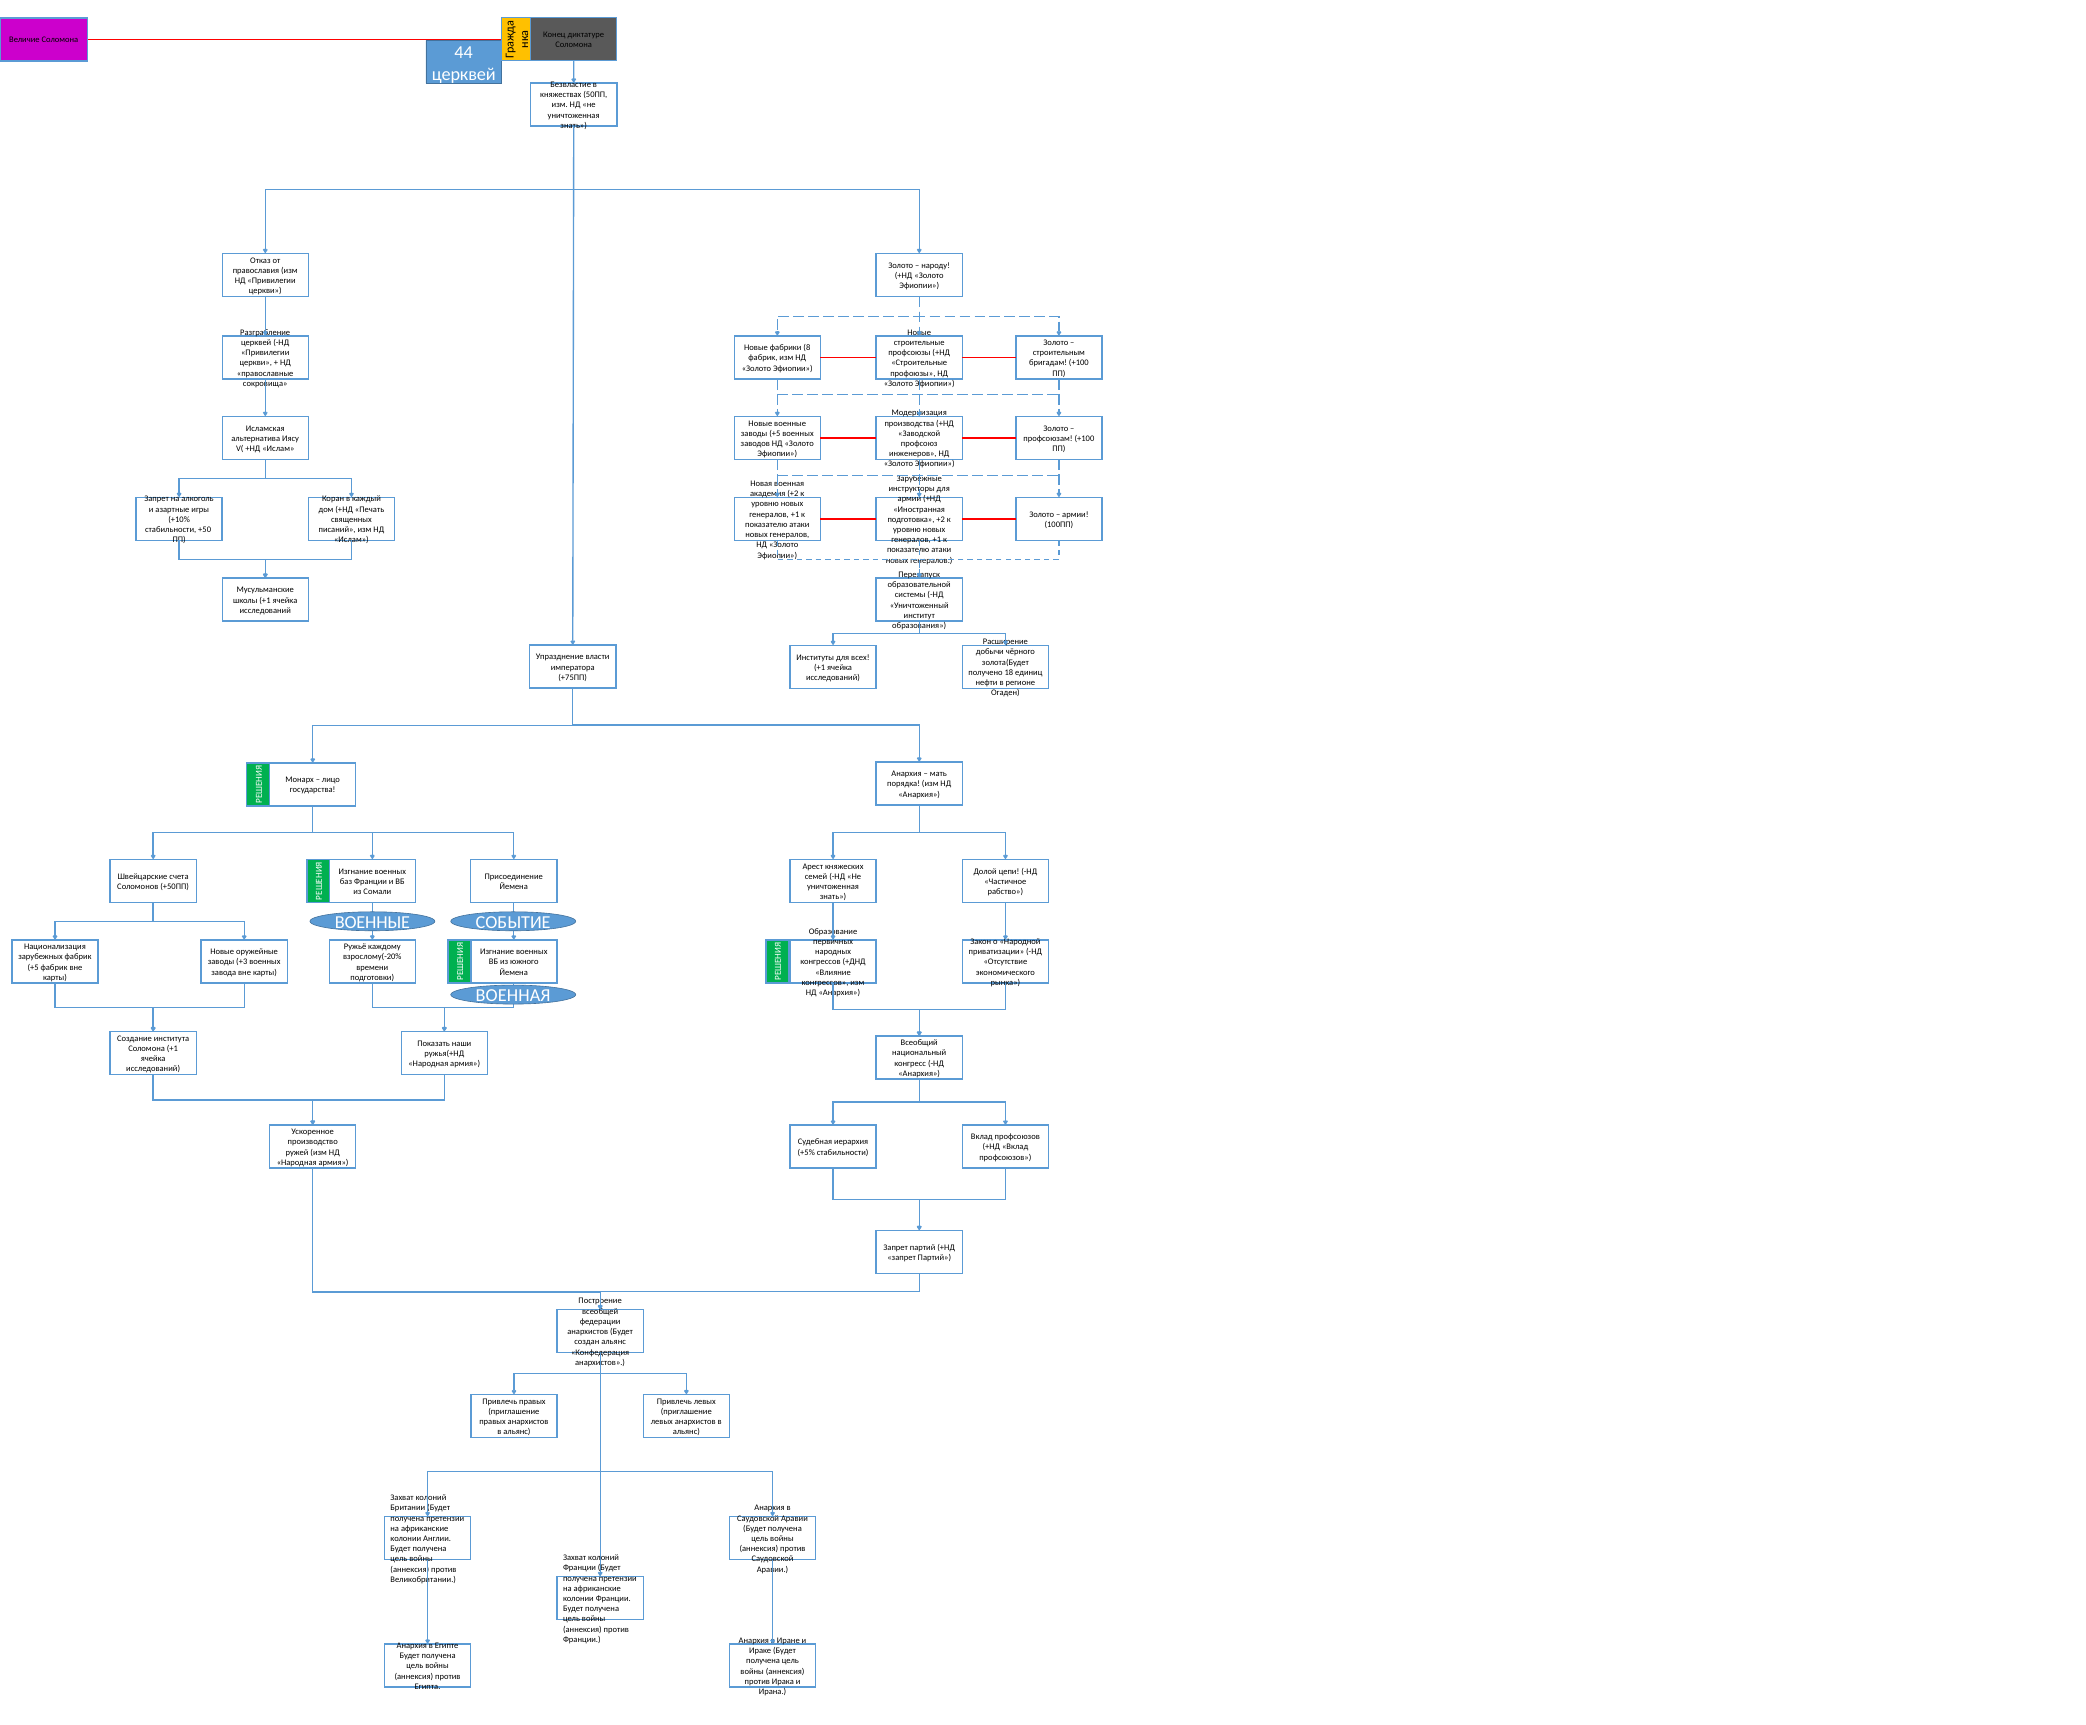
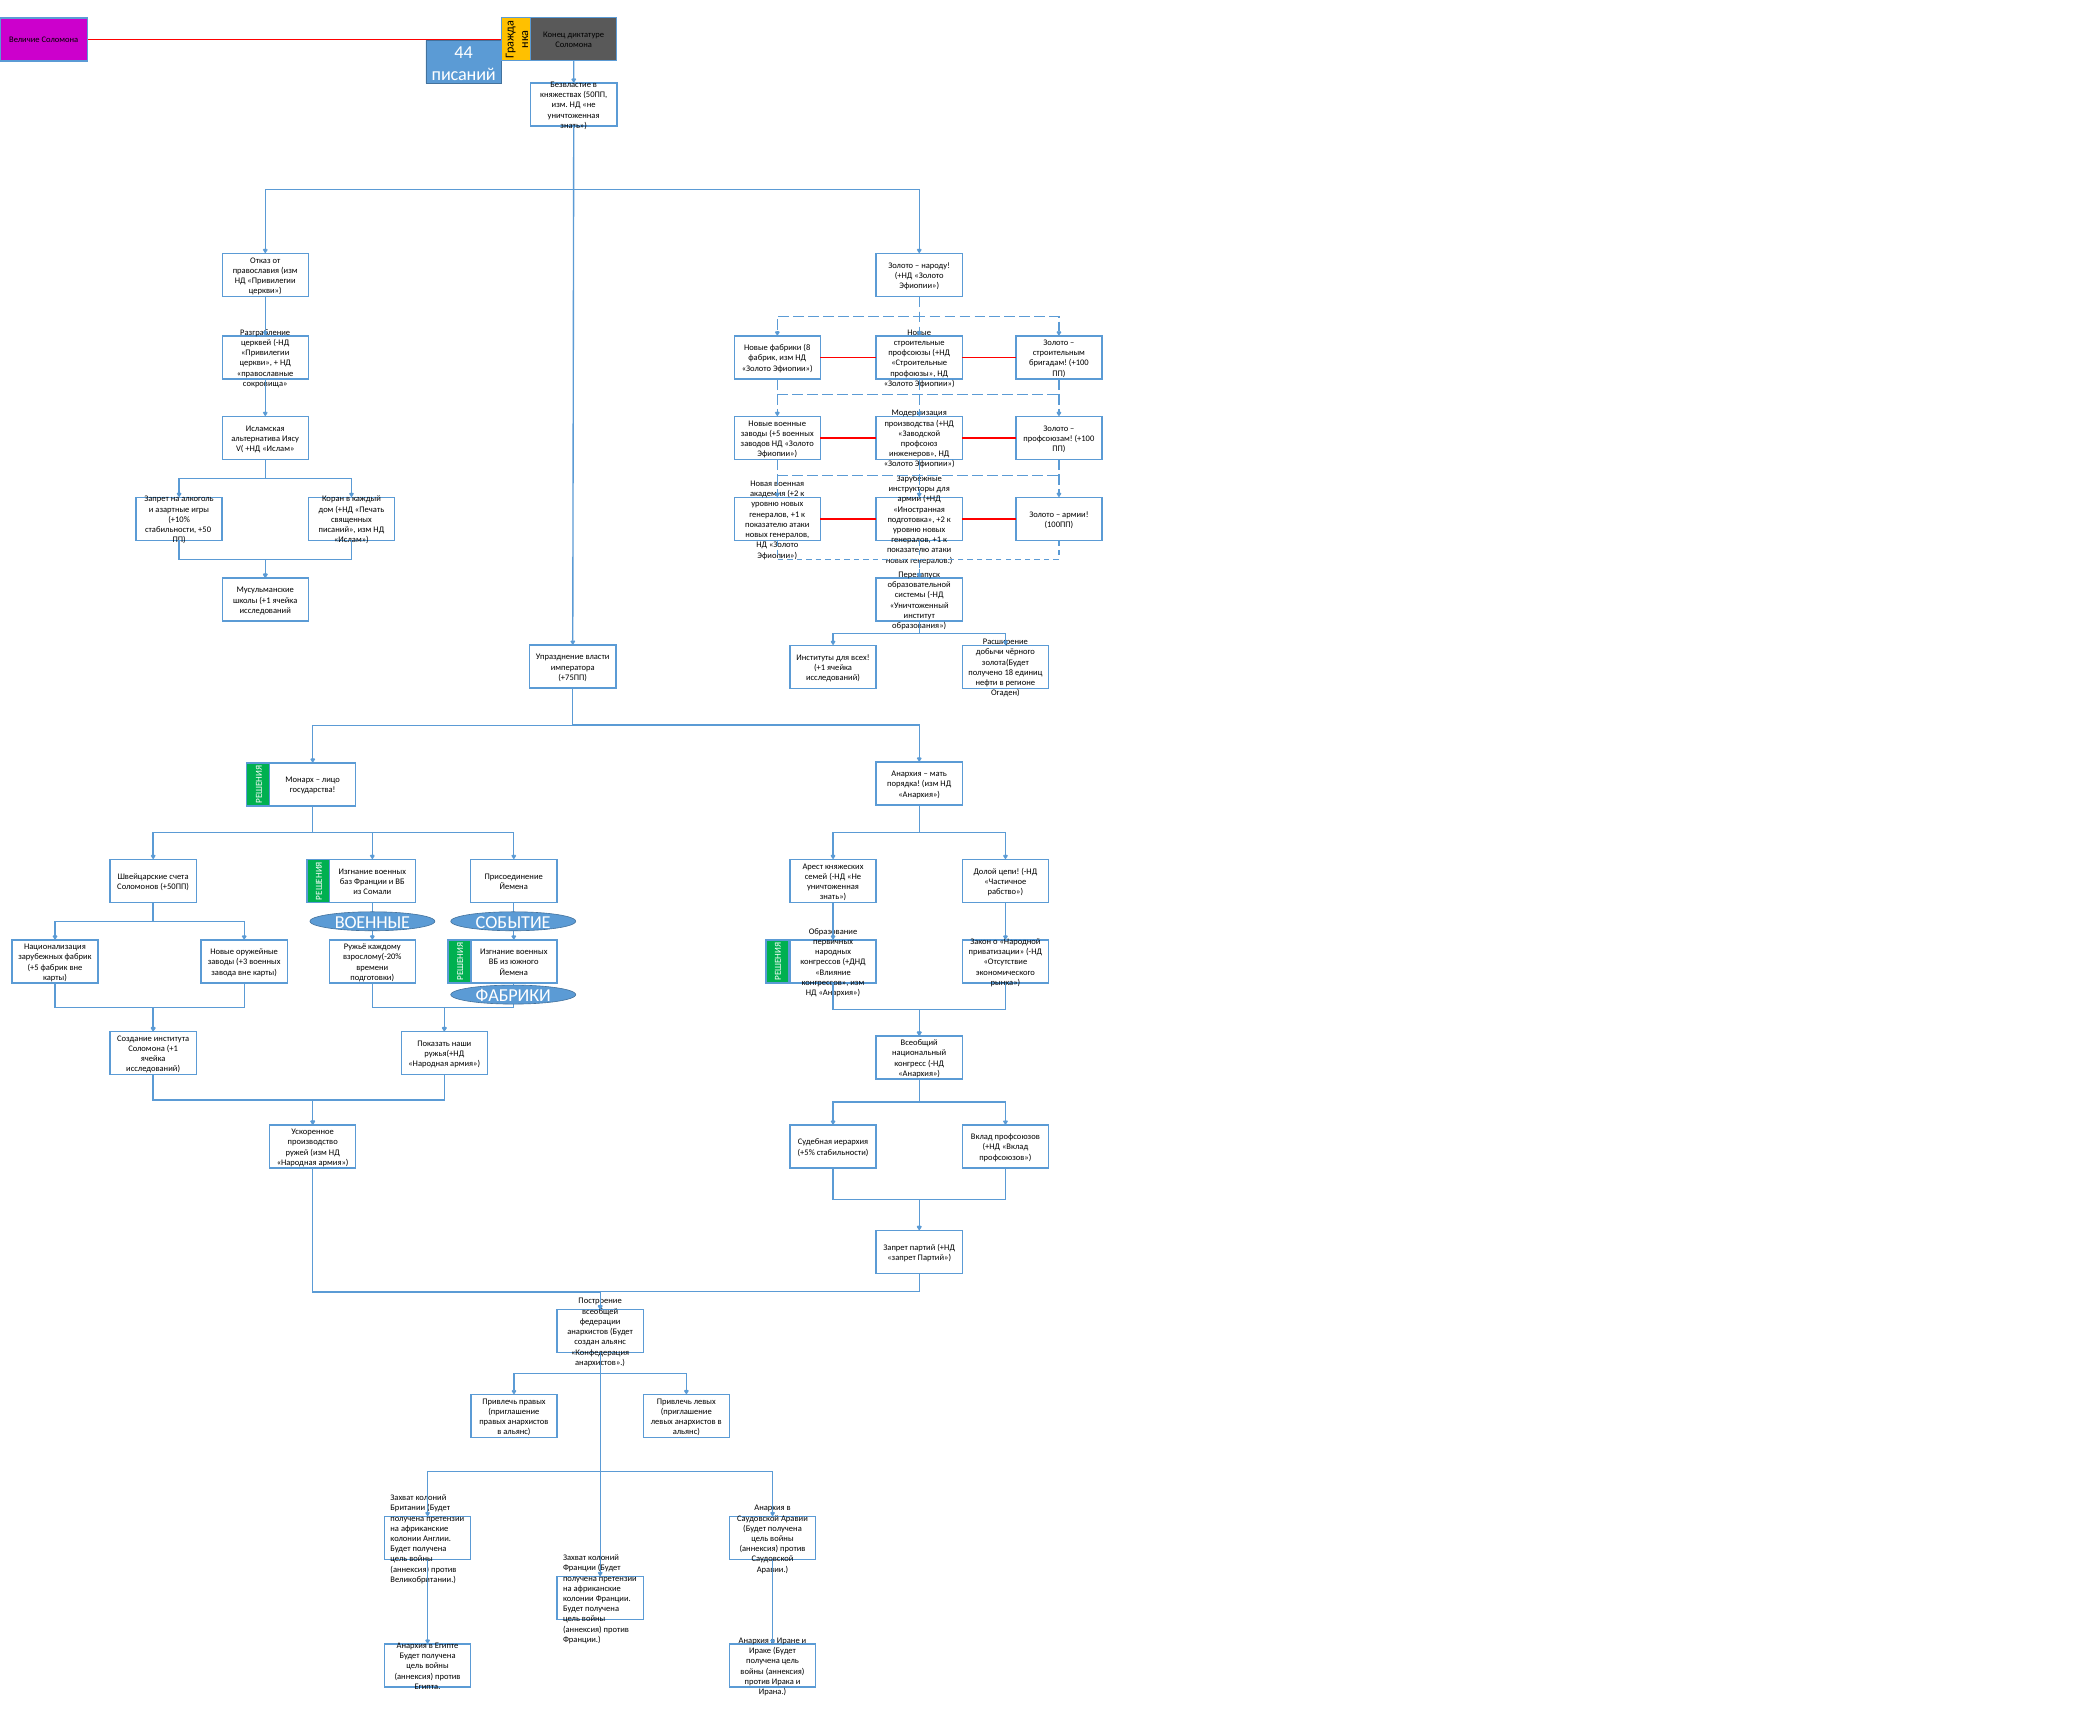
церквей at (464, 74): церквей -> писаний
ВОЕННАЯ at (513, 996): ВОЕННАЯ -> ФАБРИКИ
